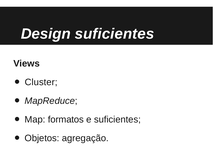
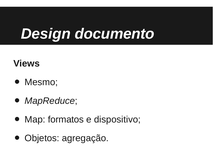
Design suficientes: suficientes -> documento
Cluster: Cluster -> Mesmo
e suficientes: suficientes -> dispositivo
